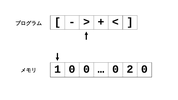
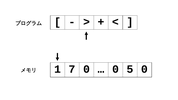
1 0: 0 -> 7
2: 2 -> 5
